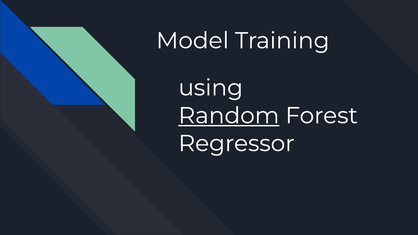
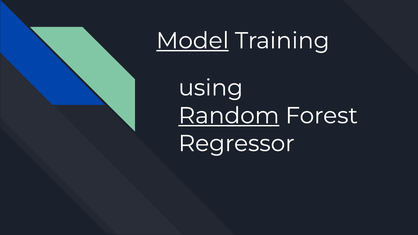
Model underline: none -> present
